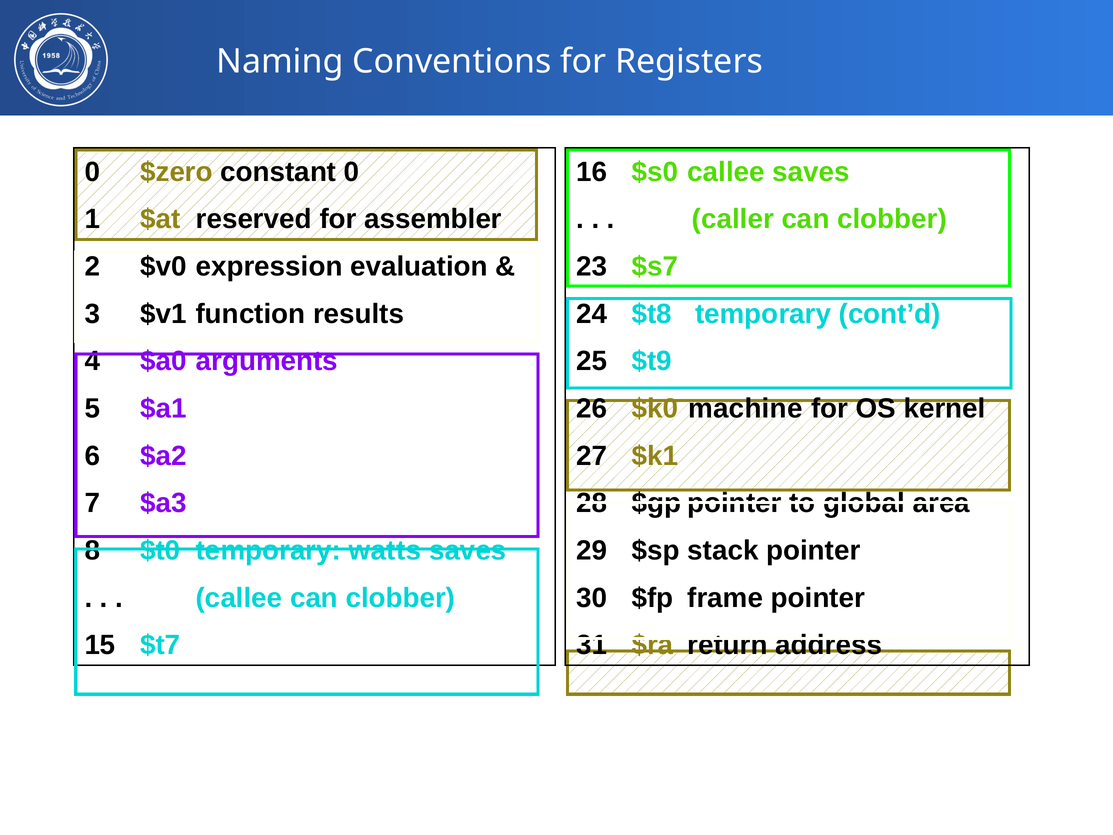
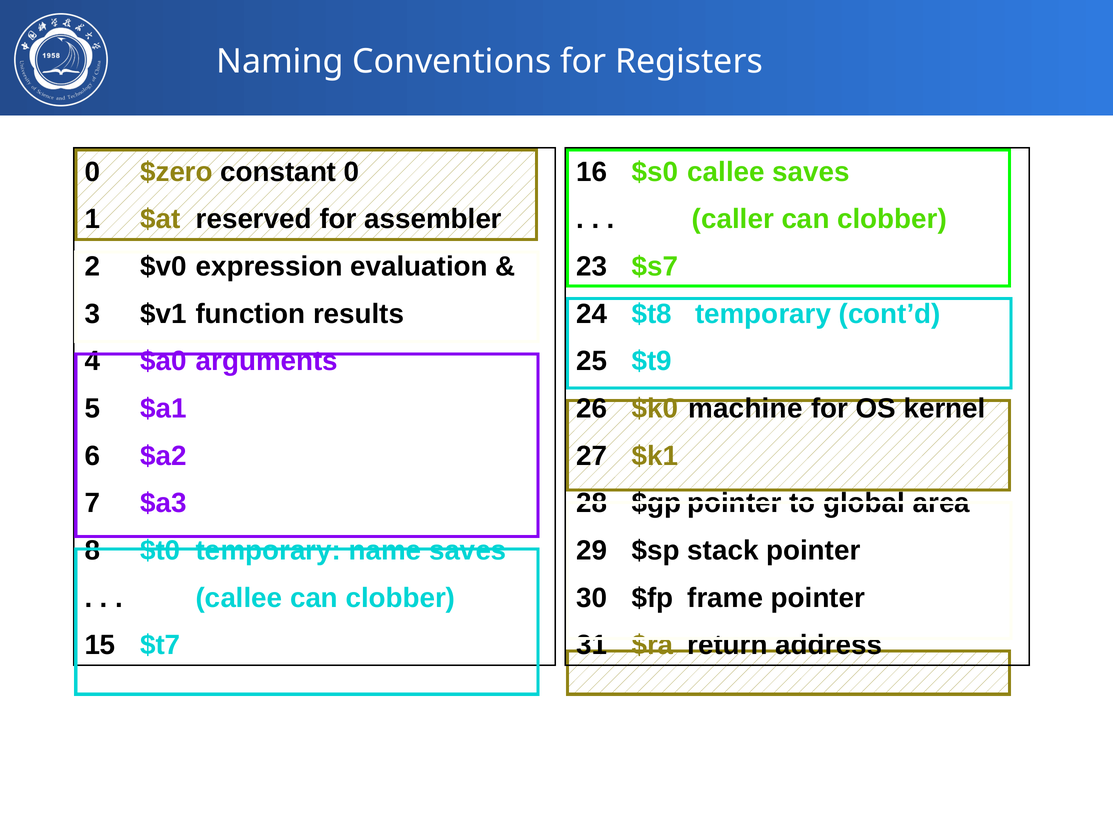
watts: watts -> name
